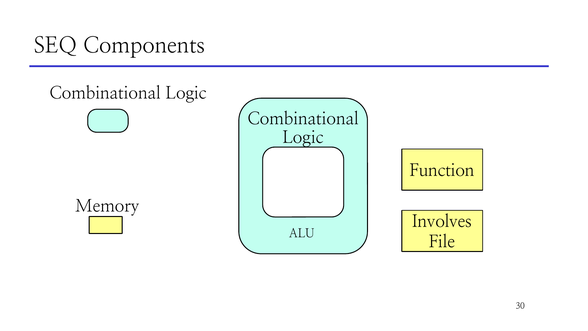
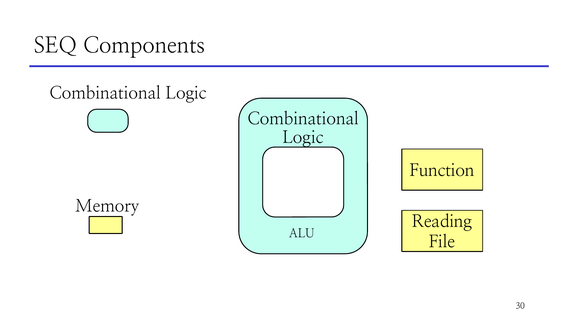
Involves: Involves -> Reading
